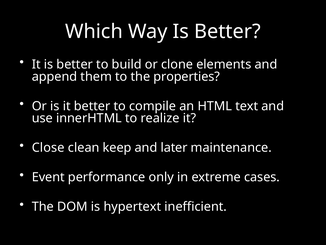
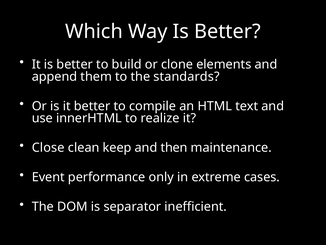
properties: properties -> standards
later: later -> then
hypertext: hypertext -> separator
